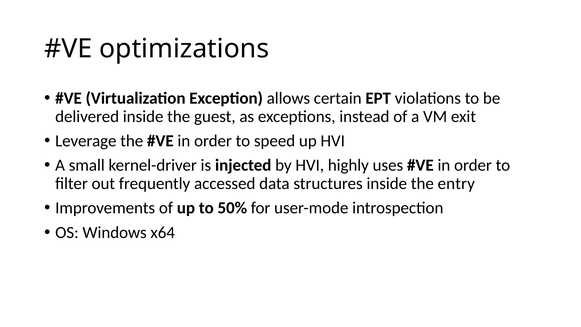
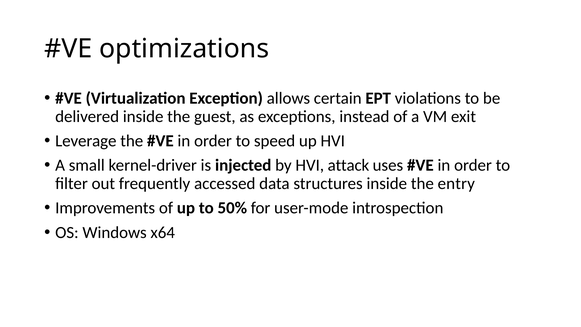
highly: highly -> attack
